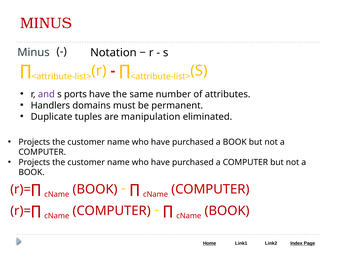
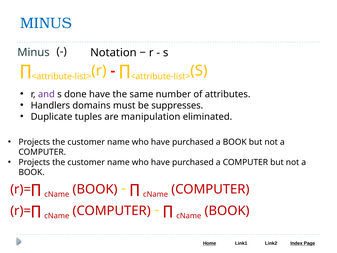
MINUS at (46, 23) colour: red -> blue
ports: ports -> done
permanent: permanent -> suppresses
